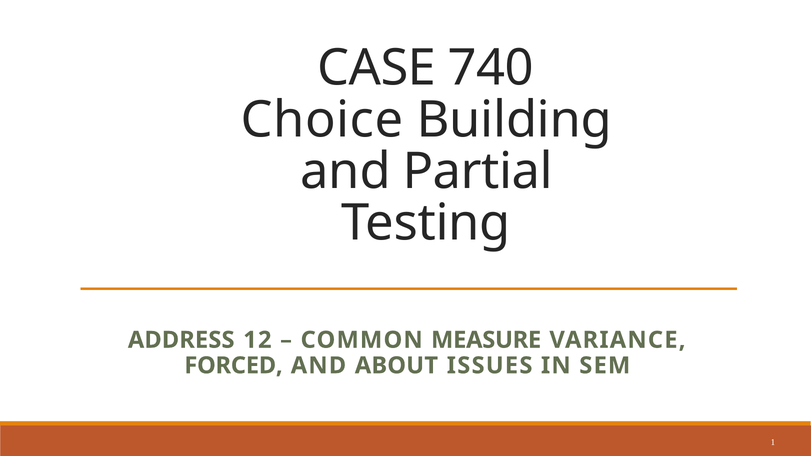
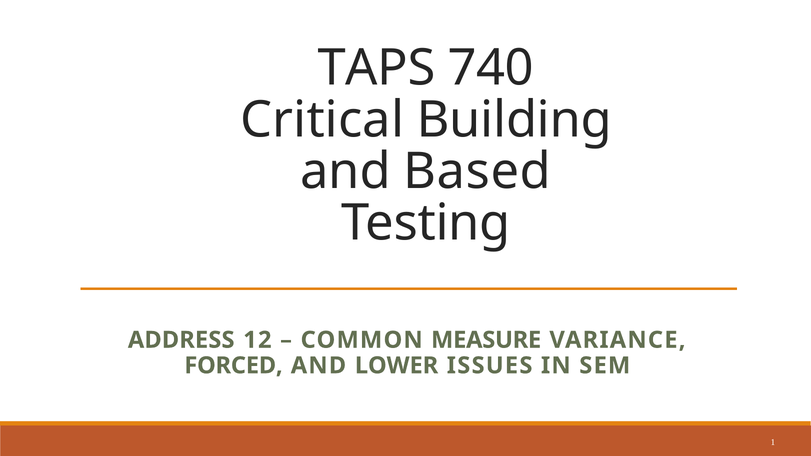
CASE: CASE -> TAPS
Choice: Choice -> Critical
Partial: Partial -> Based
ABOUT: ABOUT -> LOWER
